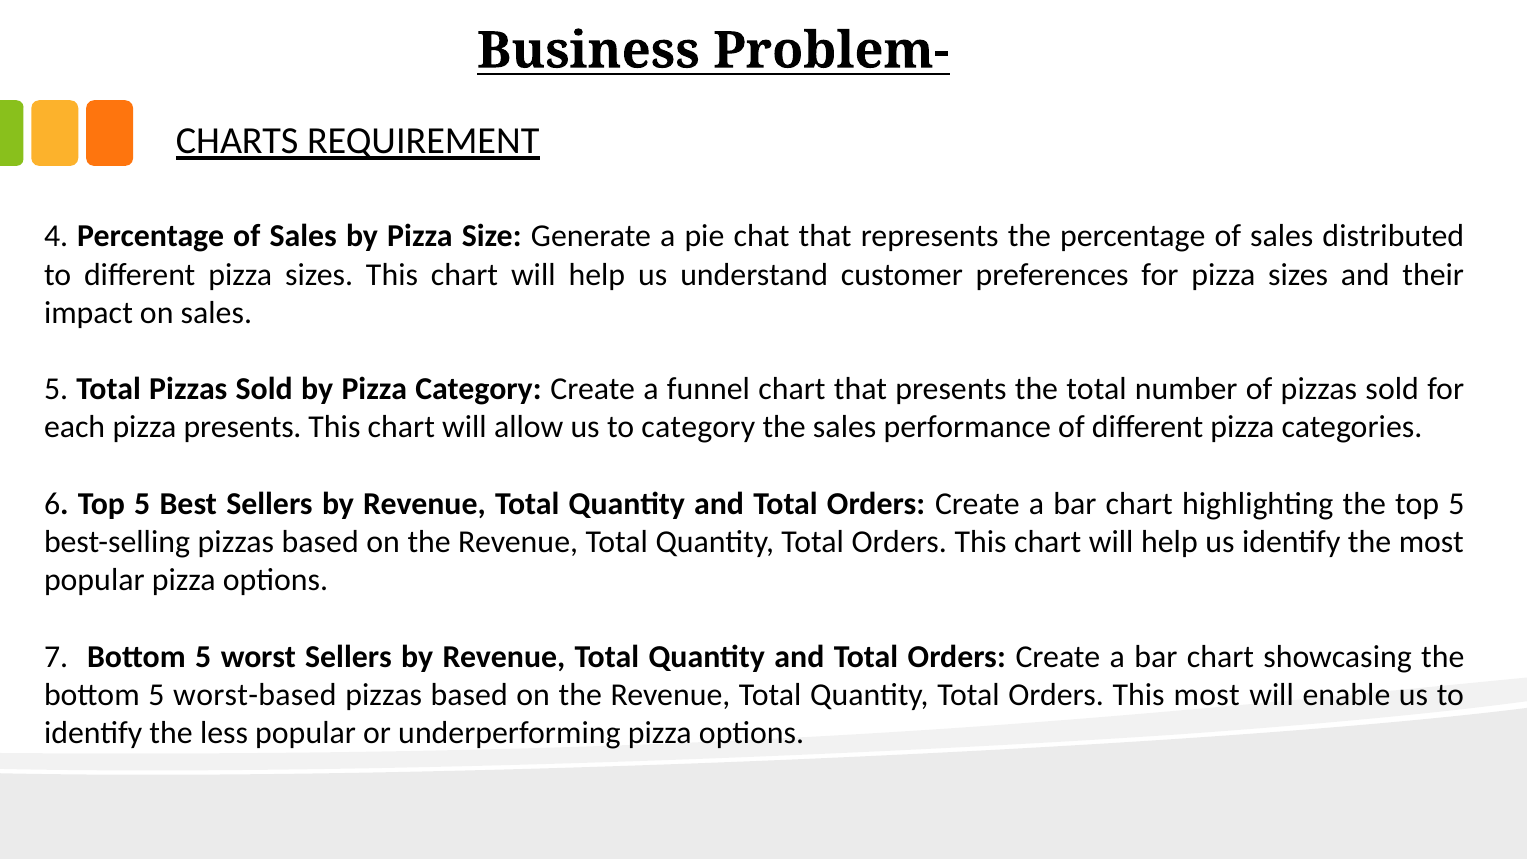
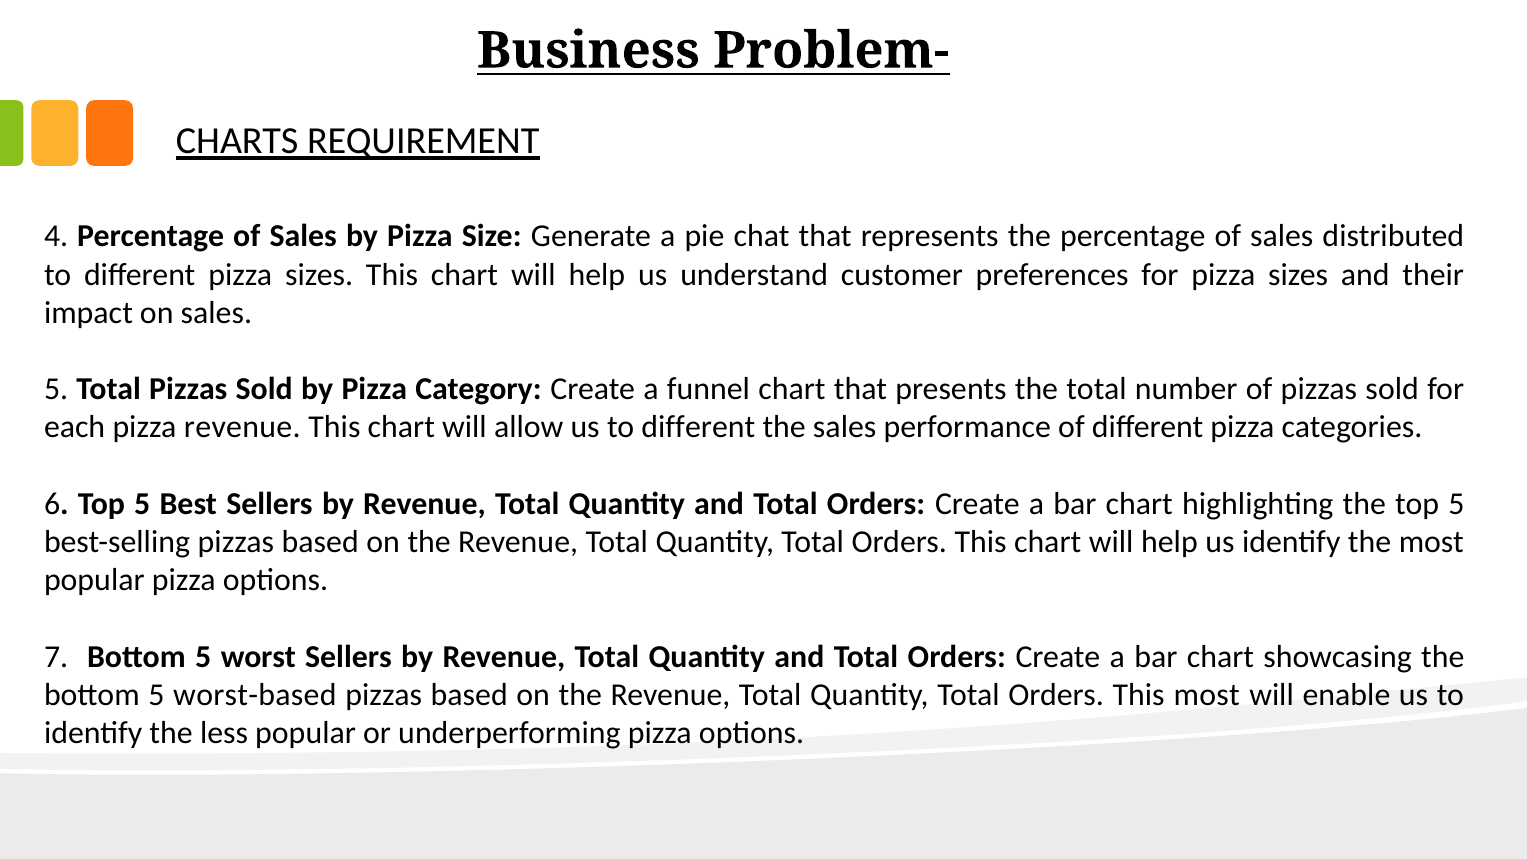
pizza presents: presents -> revenue
us to category: category -> different
